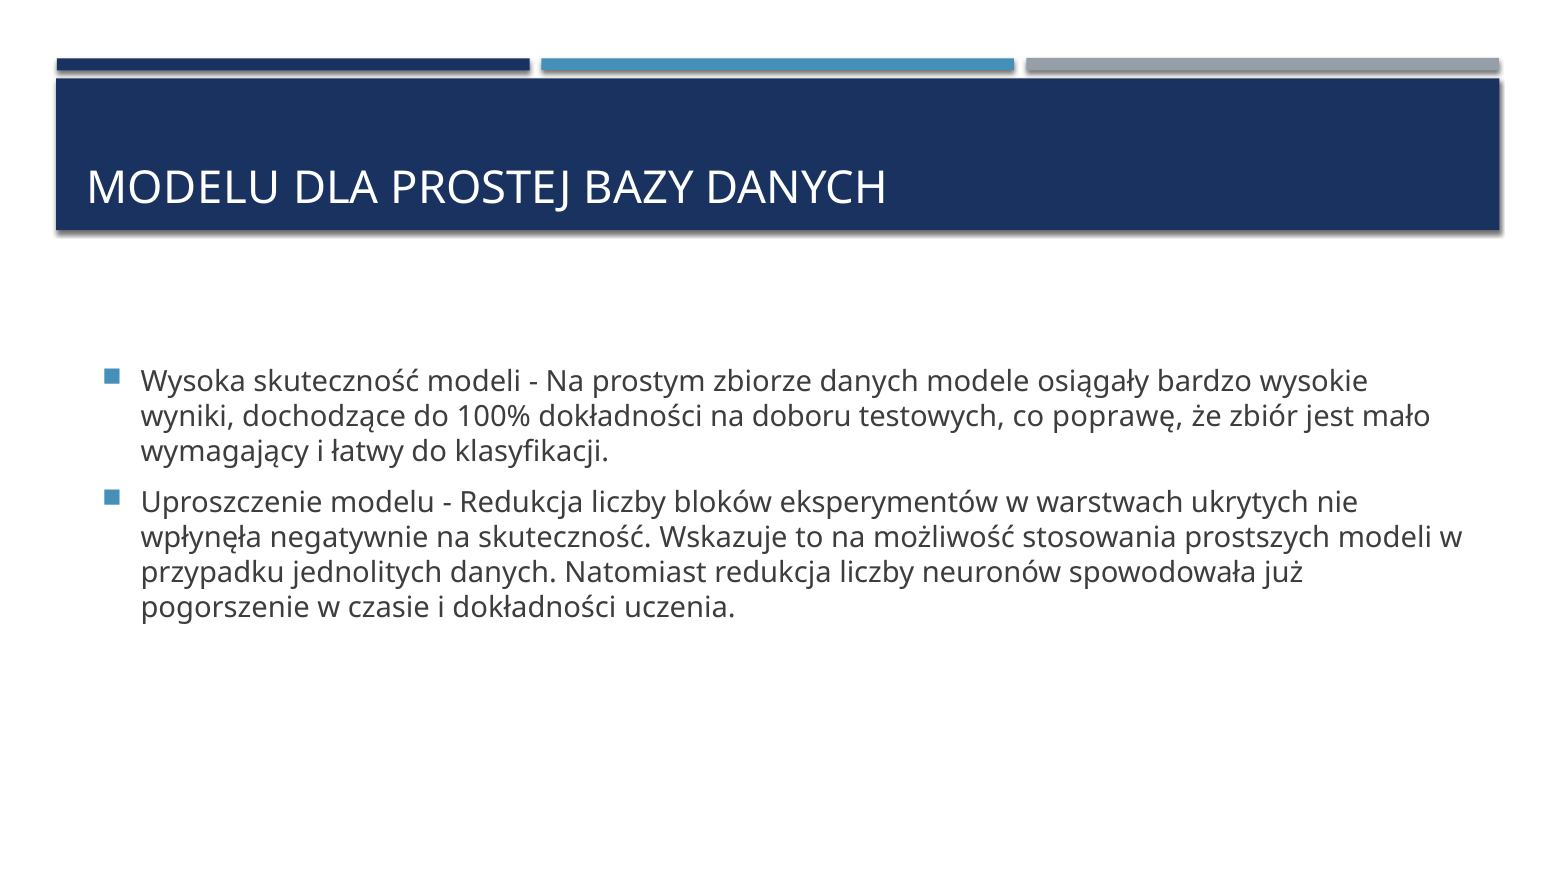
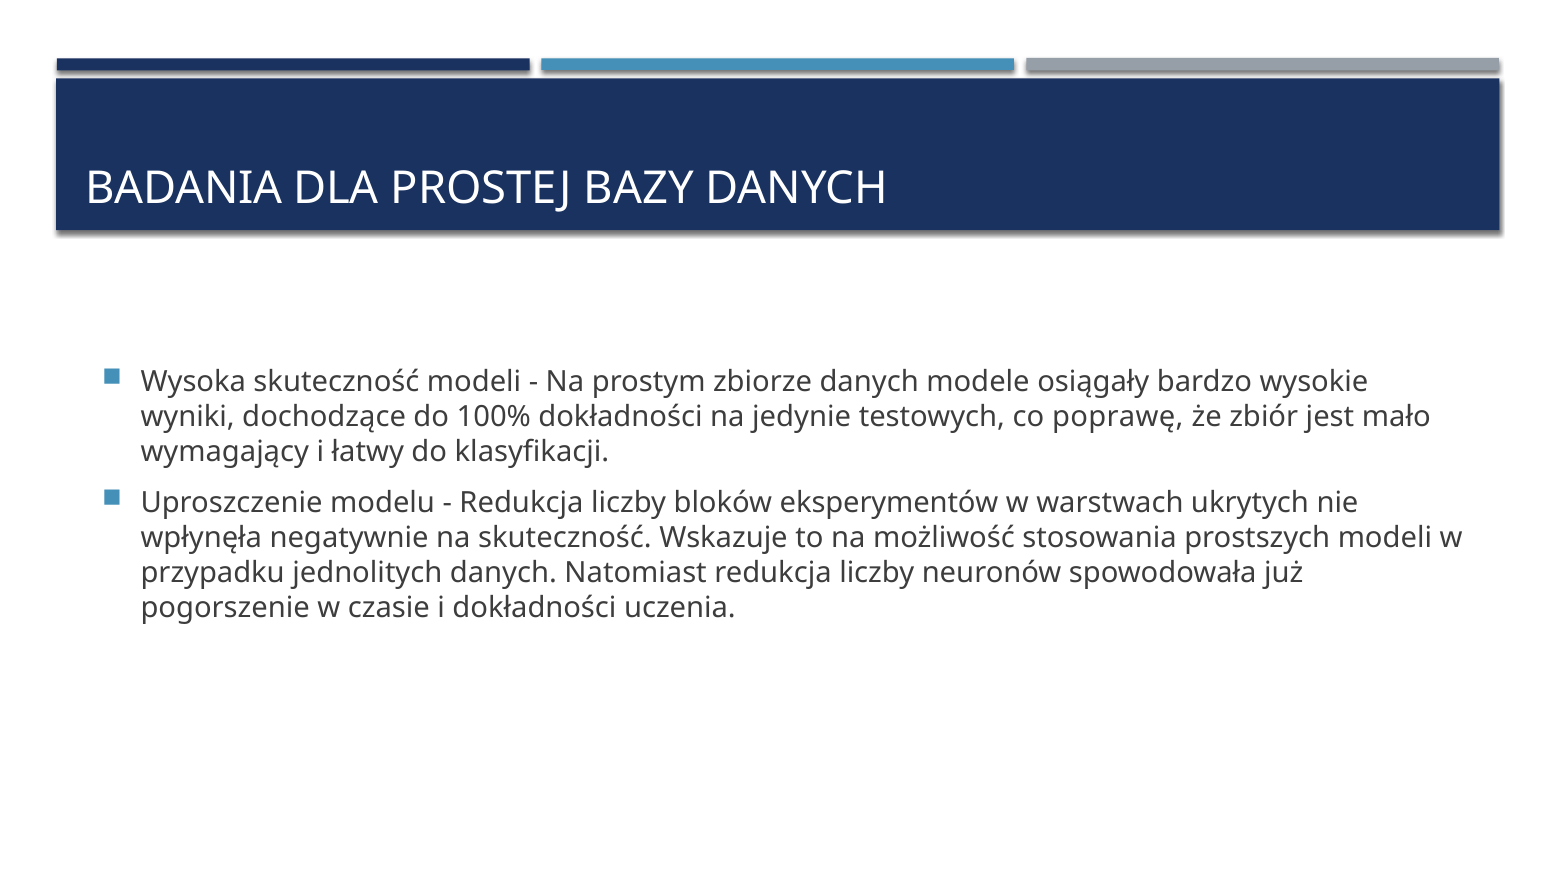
MODELU at (183, 189): MODELU -> BADANIA
doboru: doboru -> jedynie
